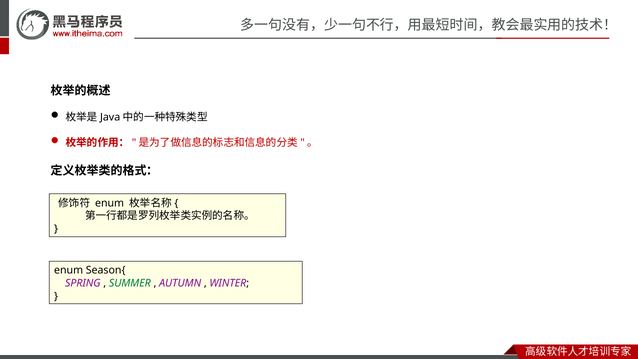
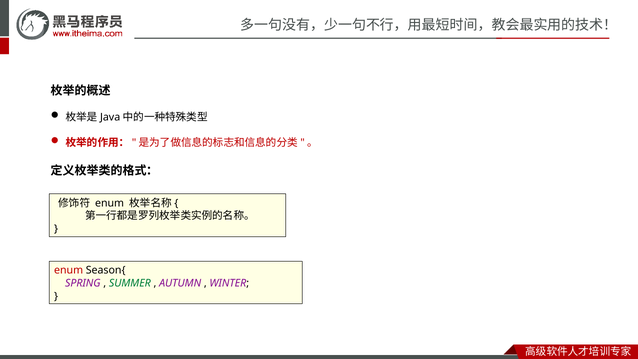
enum at (69, 270) colour: black -> red
